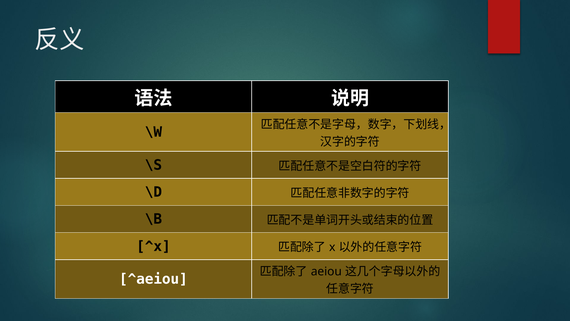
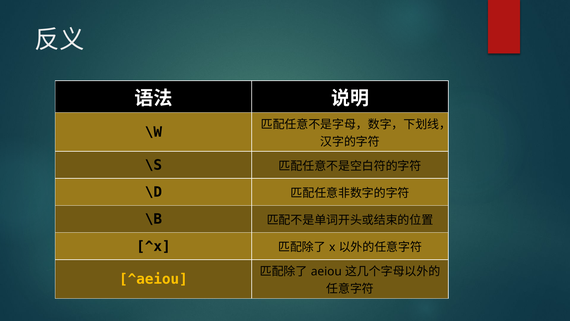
^aeiou colour: white -> yellow
